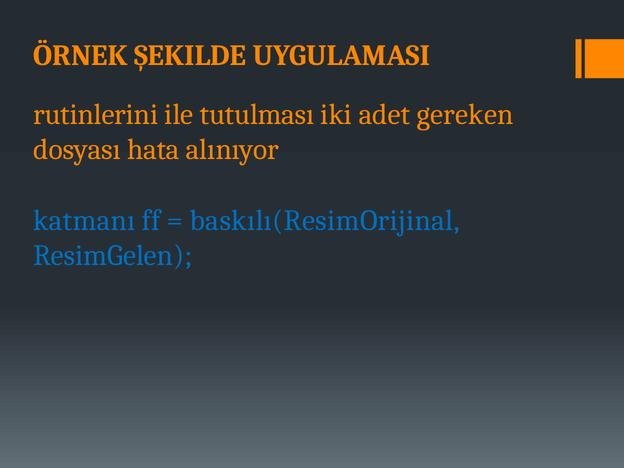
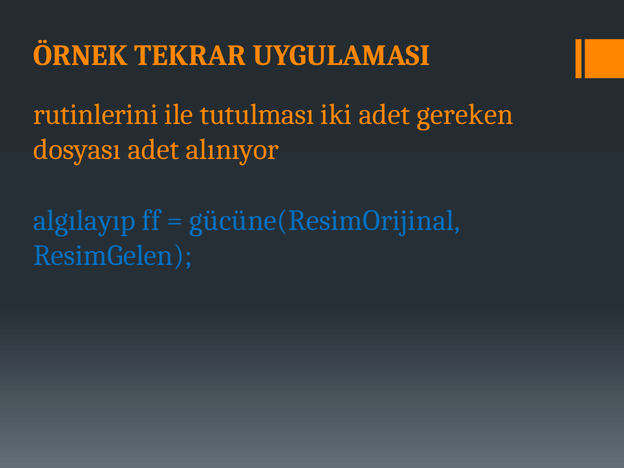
ŞEKILDE: ŞEKILDE -> TEKRAR
dosyası hata: hata -> adet
katmanı: katmanı -> algılayıp
baskılı(ResimOrijinal: baskılı(ResimOrijinal -> gücüne(ResimOrijinal
